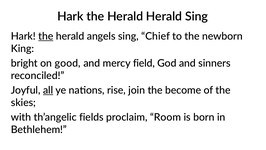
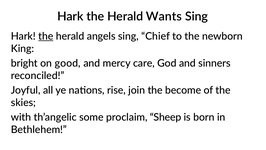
Herald Herald: Herald -> Wants
field: field -> care
all underline: present -> none
fields: fields -> some
Room: Room -> Sheep
